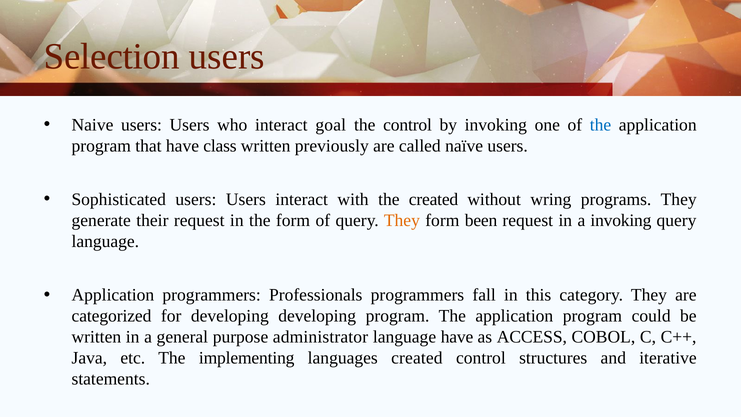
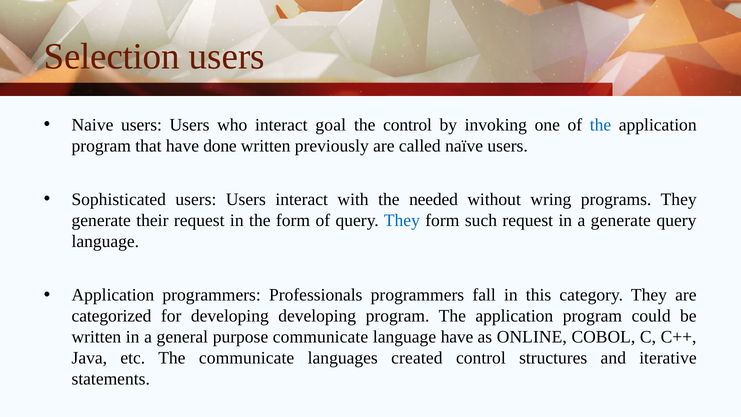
class: class -> done
the created: created -> needed
They at (402, 220) colour: orange -> blue
been: been -> such
a invoking: invoking -> generate
purpose administrator: administrator -> communicate
ACCESS: ACCESS -> ONLINE
The implementing: implementing -> communicate
